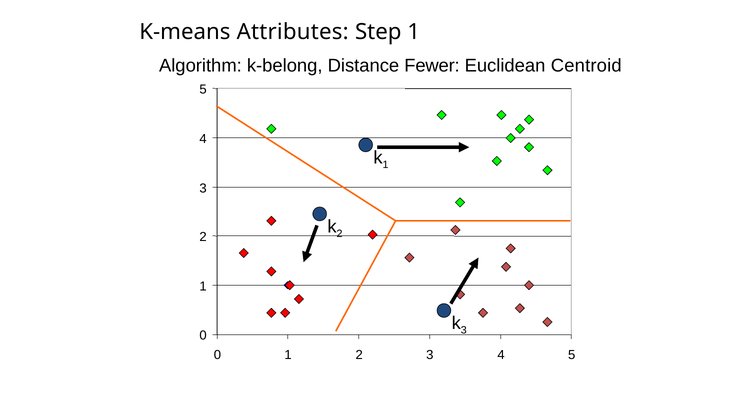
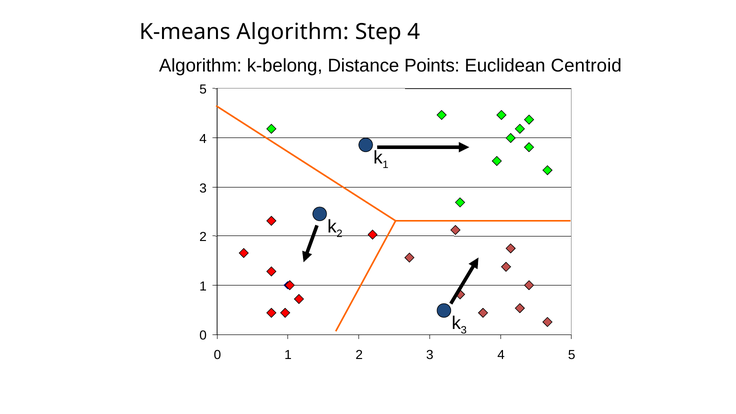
K-means Attributes: Attributes -> Algorithm
Step 1: 1 -> 4
Fewer: Fewer -> Points
